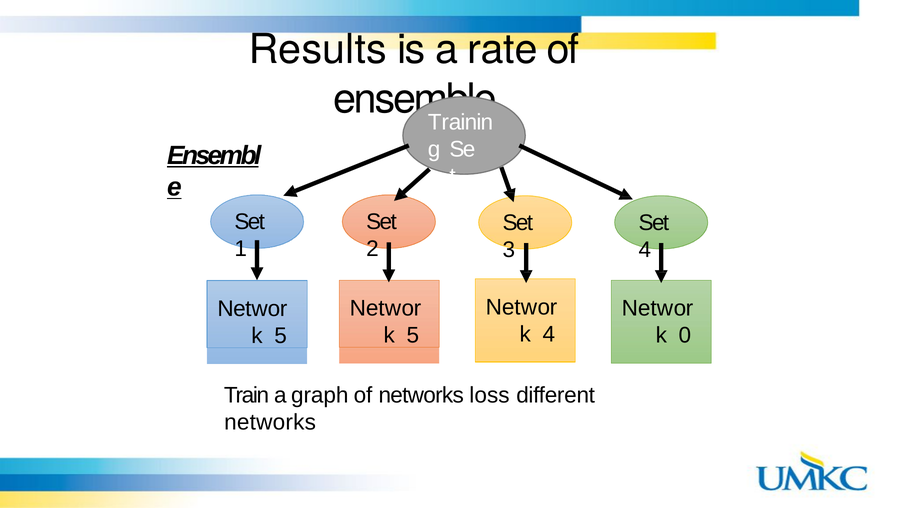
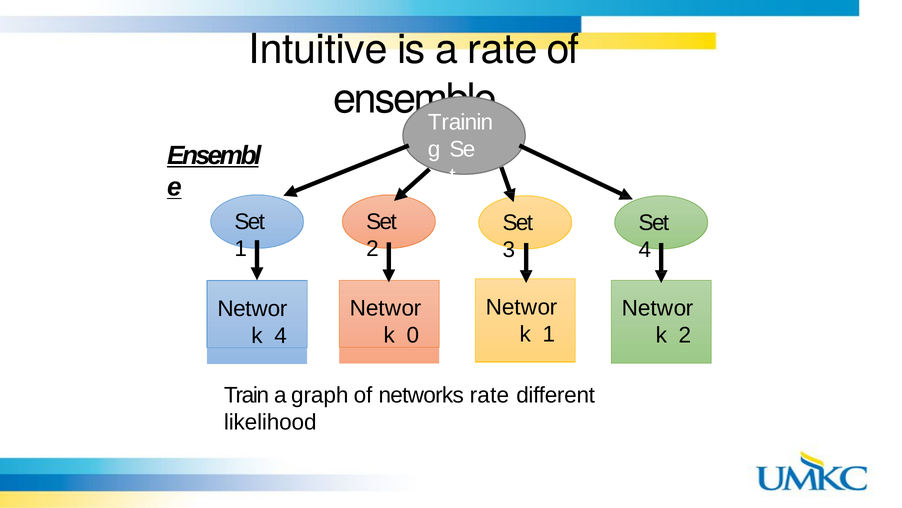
Results: Results -> Intuitive
4 at (549, 334): 4 -> 1
5 at (413, 335): 5 -> 0
0 at (685, 335): 0 -> 2
5 at (281, 335): 5 -> 4
networks loss: loss -> rate
networks at (270, 422): networks -> likelihood
